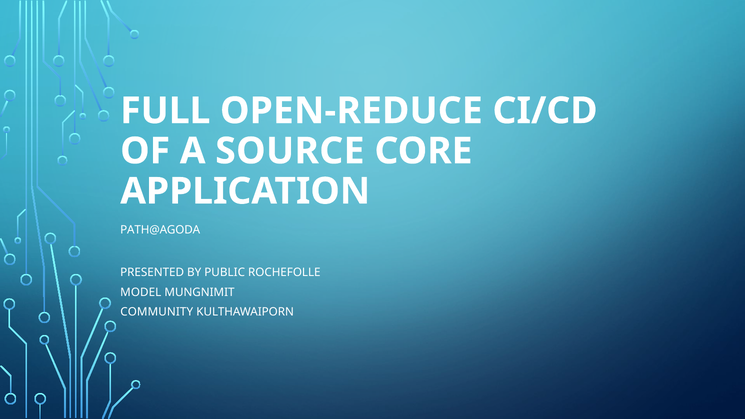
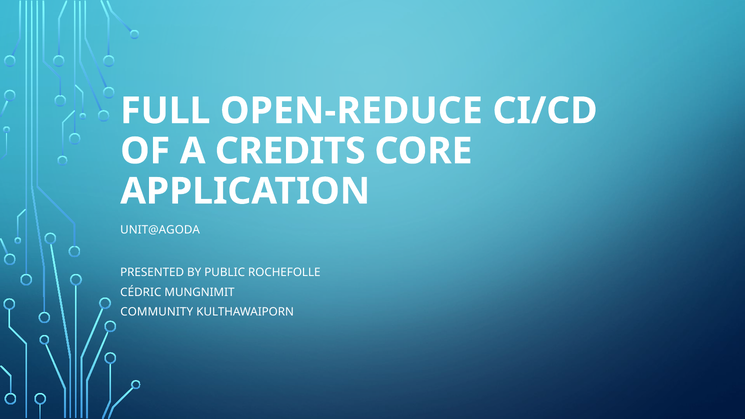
SOURCE: SOURCE -> CREDITS
PATH@AGODA: PATH@AGODA -> UNIT@AGODA
MODEL: MODEL -> CÉDRIC
